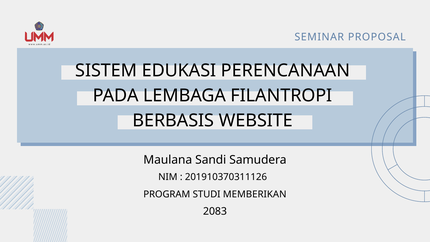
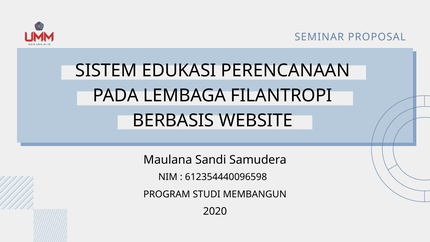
201910370311126: 201910370311126 -> 612354440096598
MEMBERIKAN: MEMBERIKAN -> MEMBANGUN
2083: 2083 -> 2020
